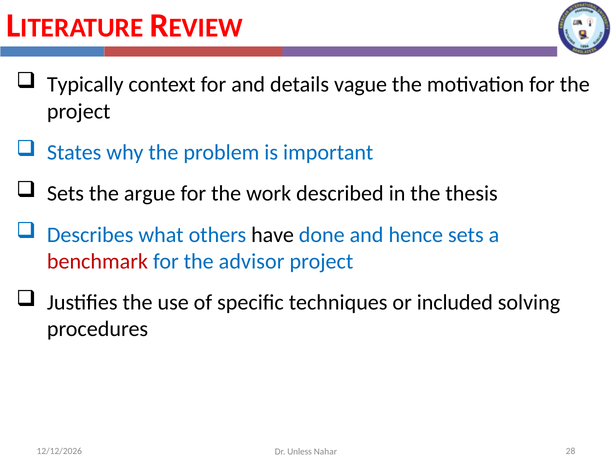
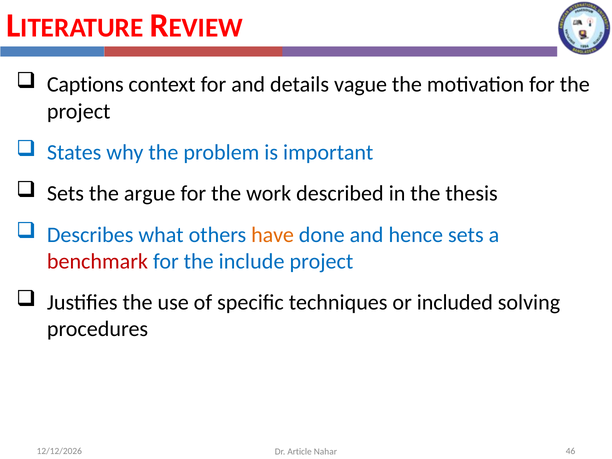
Typically: Typically -> Captions
have colour: black -> orange
advisor: advisor -> include
Unless: Unless -> Article
28: 28 -> 46
